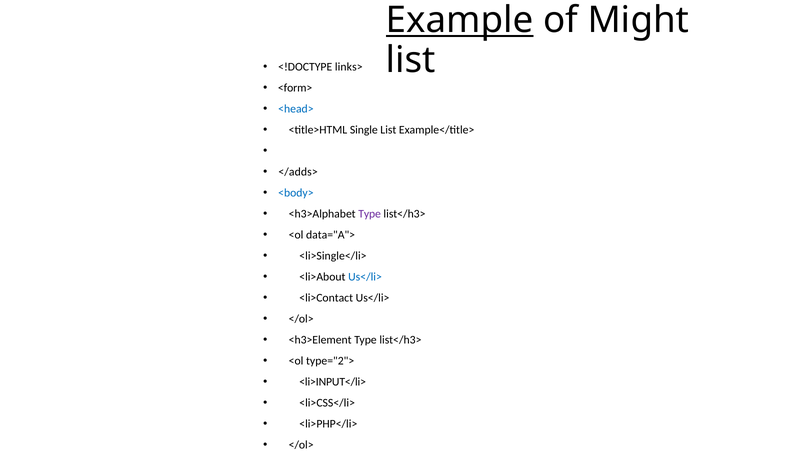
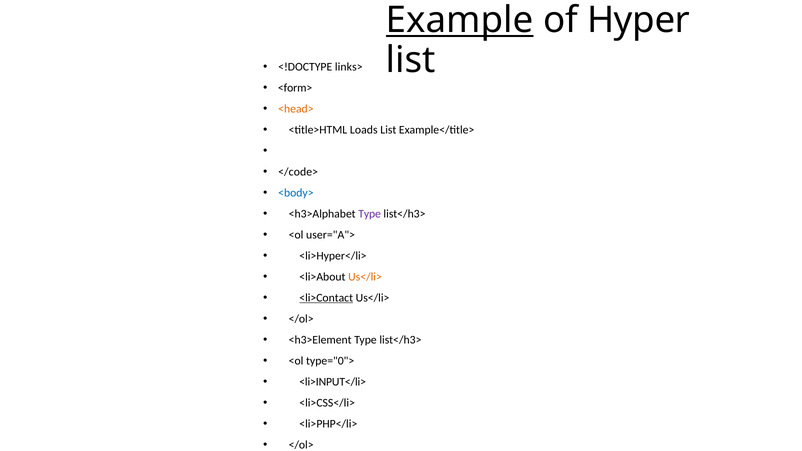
Might: Might -> Hyper
<head> colour: blue -> orange
Single: Single -> Loads
</adds>: </adds> -> </code>
data="A">: data="A"> -> user="A">
<li>Single</li>: <li>Single</li> -> <li>Hyper</li>
Us</li> at (365, 277) colour: blue -> orange
<li>Contact underline: none -> present
type="2">: type="2"> -> type="0">
